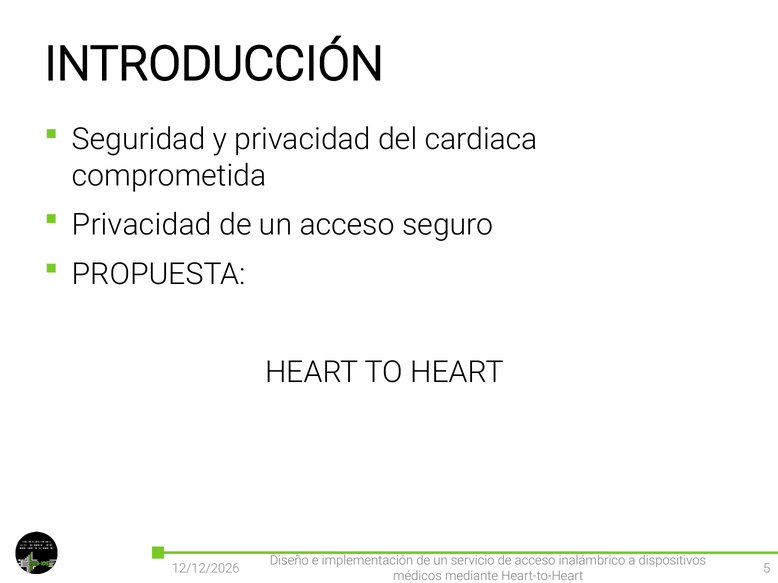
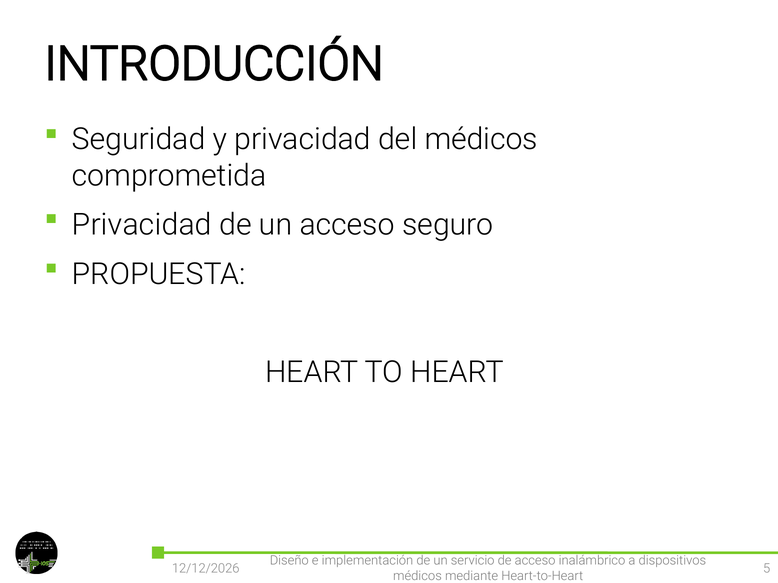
del cardiaca: cardiaca -> médicos
